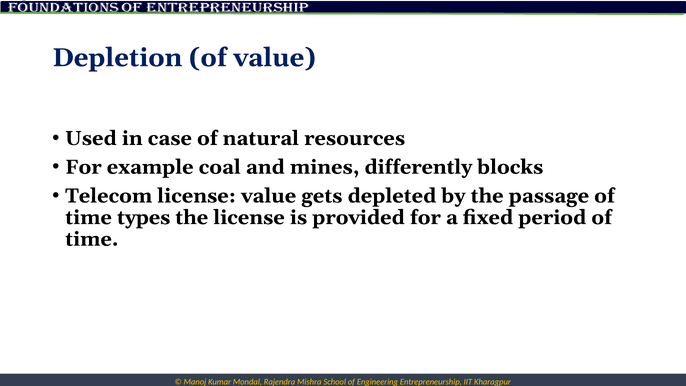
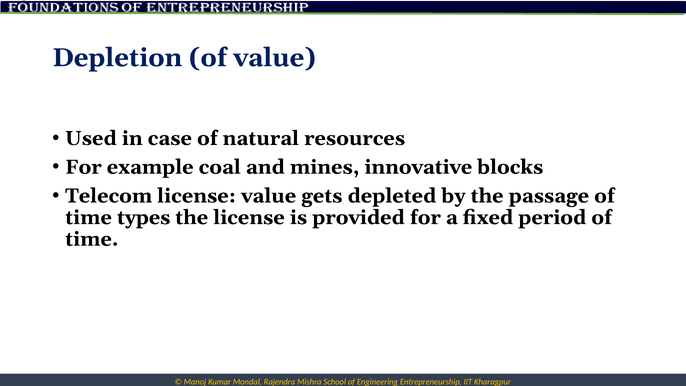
differently: differently -> innovative
